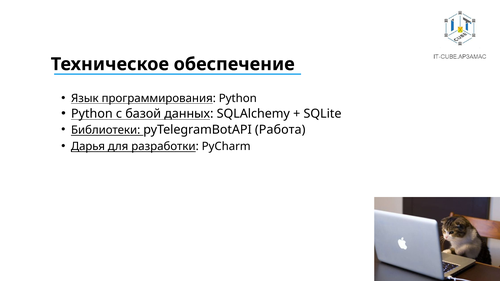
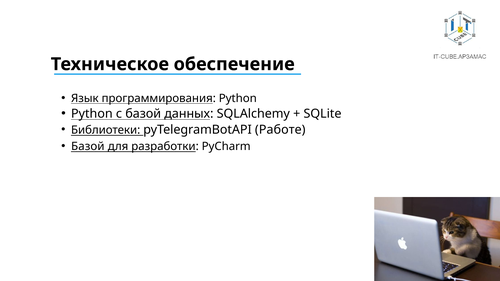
Работа: Работа -> Работе
Дарья at (88, 147): Дарья -> Базой
